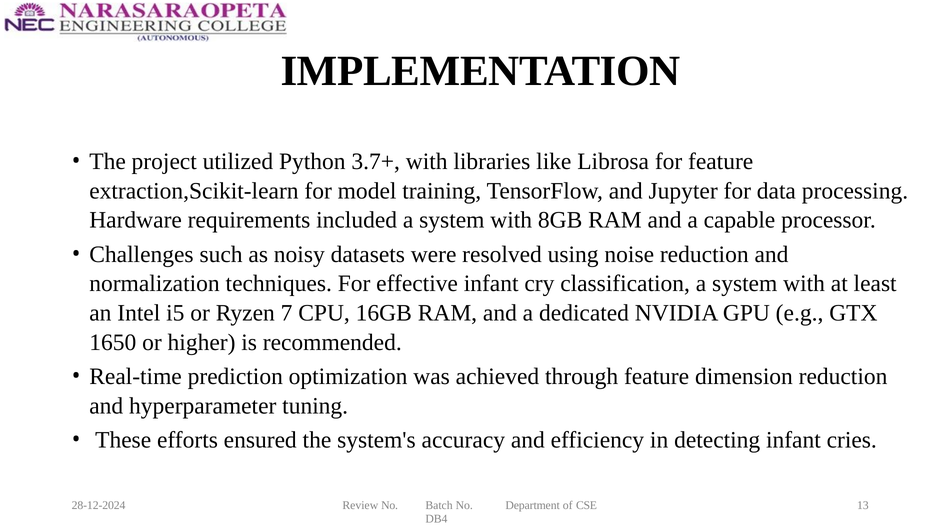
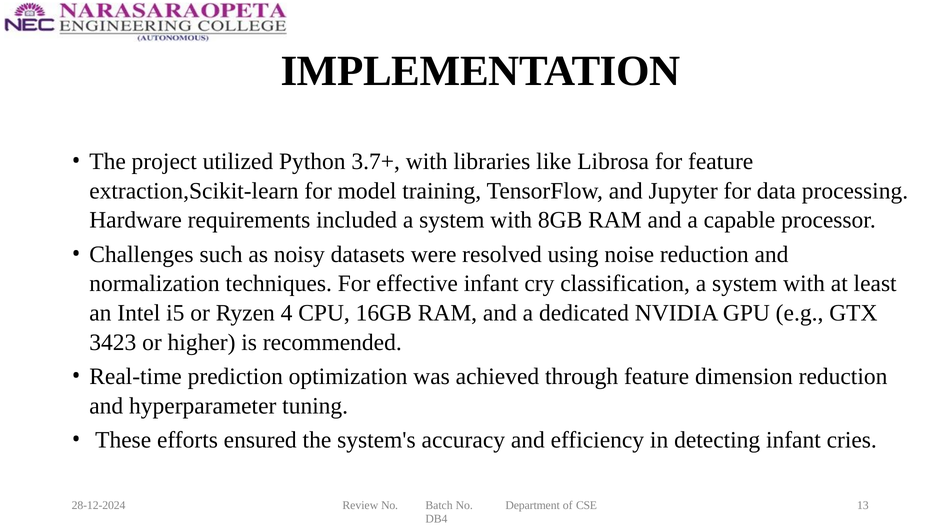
7: 7 -> 4
1650: 1650 -> 3423
